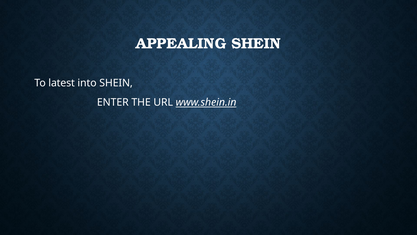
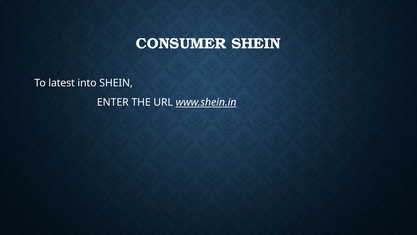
APPEALING: APPEALING -> CONSUMER
